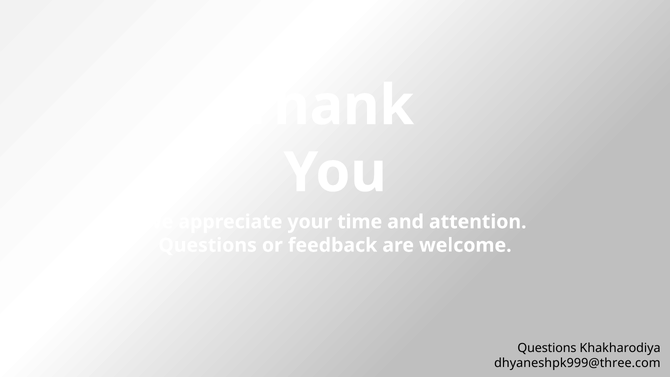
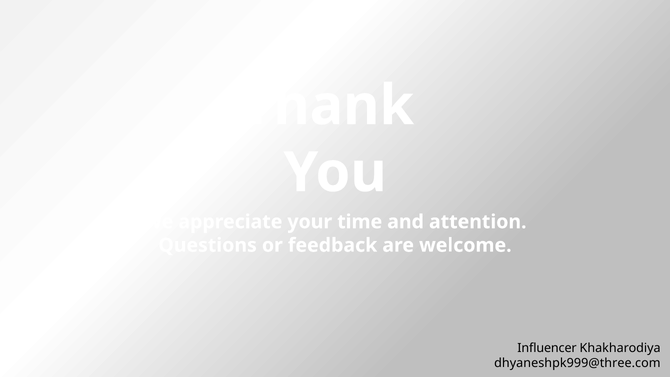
Questions at (547, 348): Questions -> Influencer
